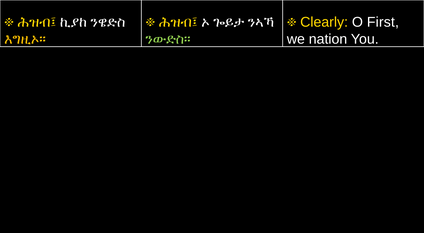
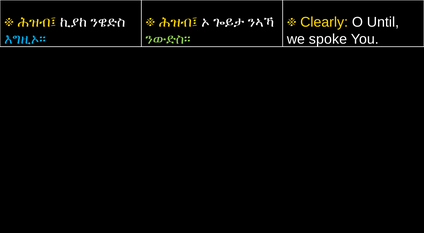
First: First -> Until
nation: nation -> spoke
እግዚኦ። colour: yellow -> light blue
